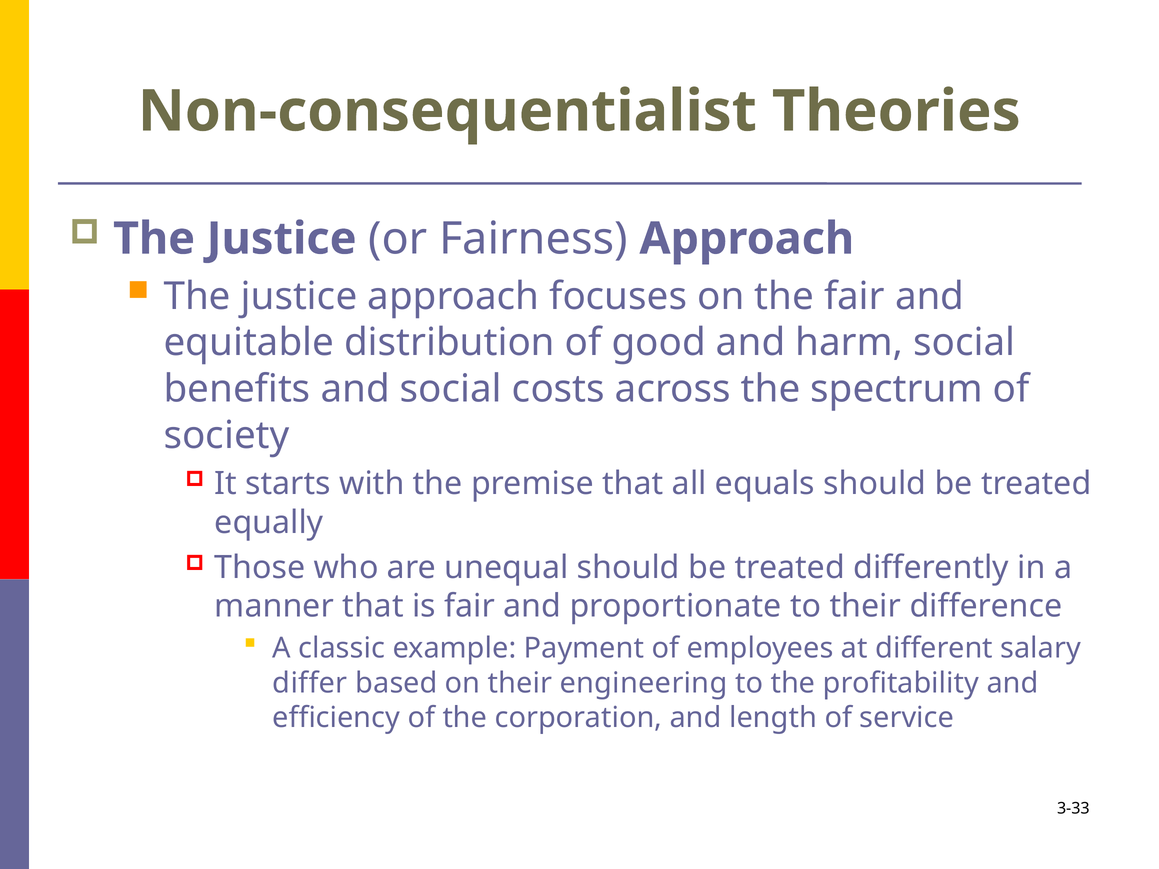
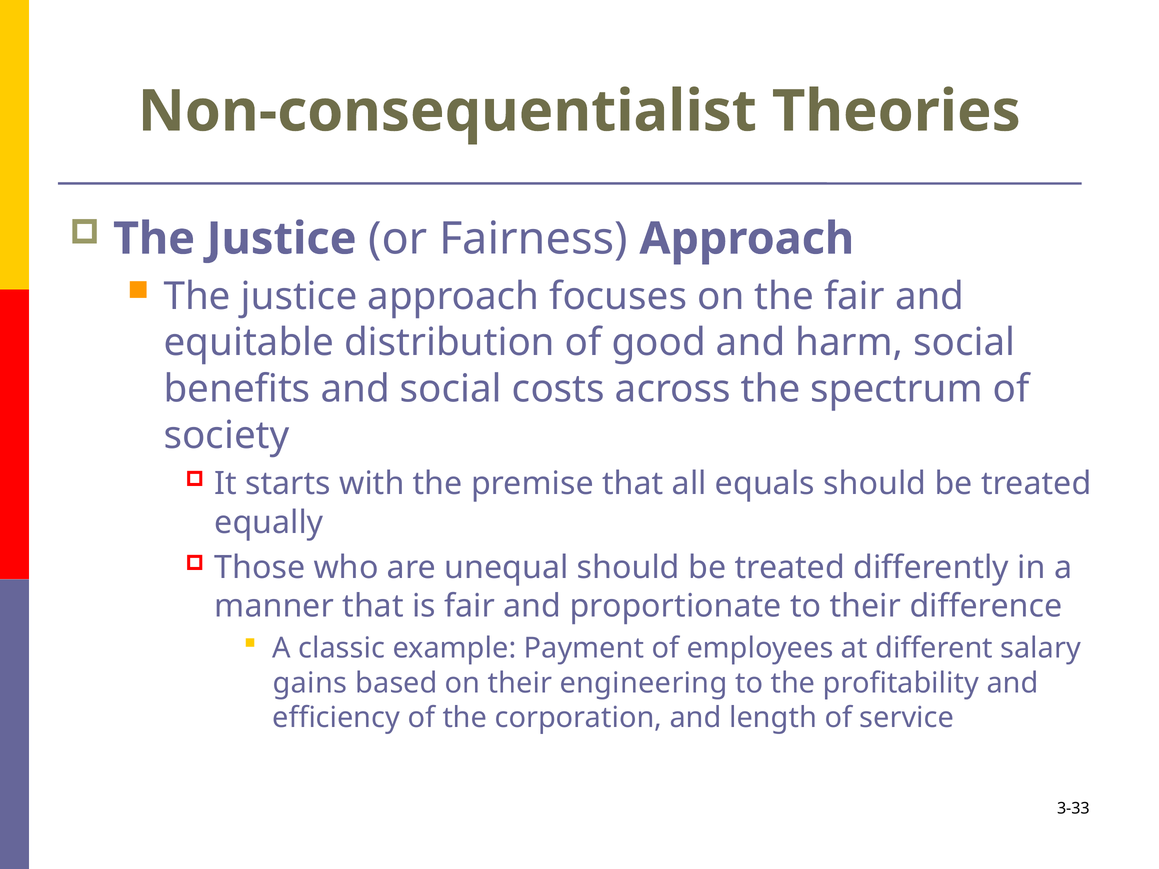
differ: differ -> gains
